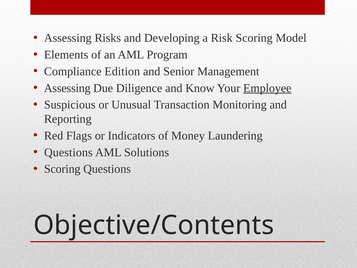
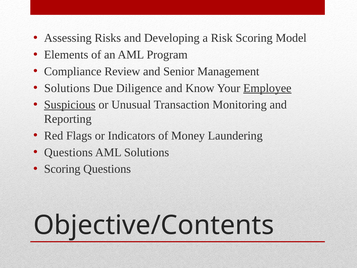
Edition: Edition -> Review
Assessing at (67, 88): Assessing -> Solutions
Suspicious underline: none -> present
